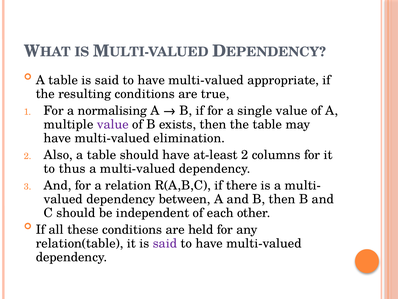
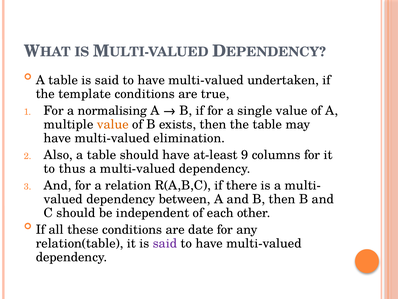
appropriate: appropriate -> undertaken
resulting: resulting -> template
value at (113, 124) colour: purple -> orange
at-least 2: 2 -> 9
held: held -> date
